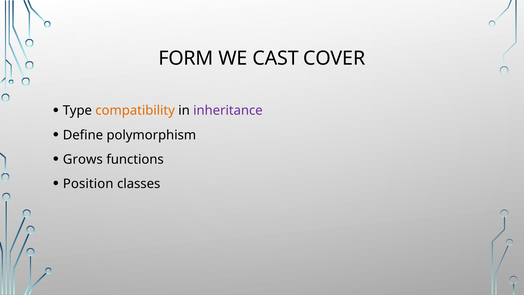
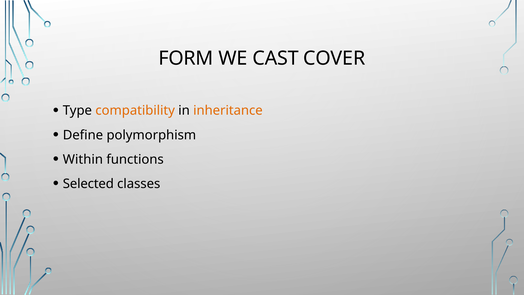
inheritance colour: purple -> orange
Grows: Grows -> Within
Position: Position -> Selected
